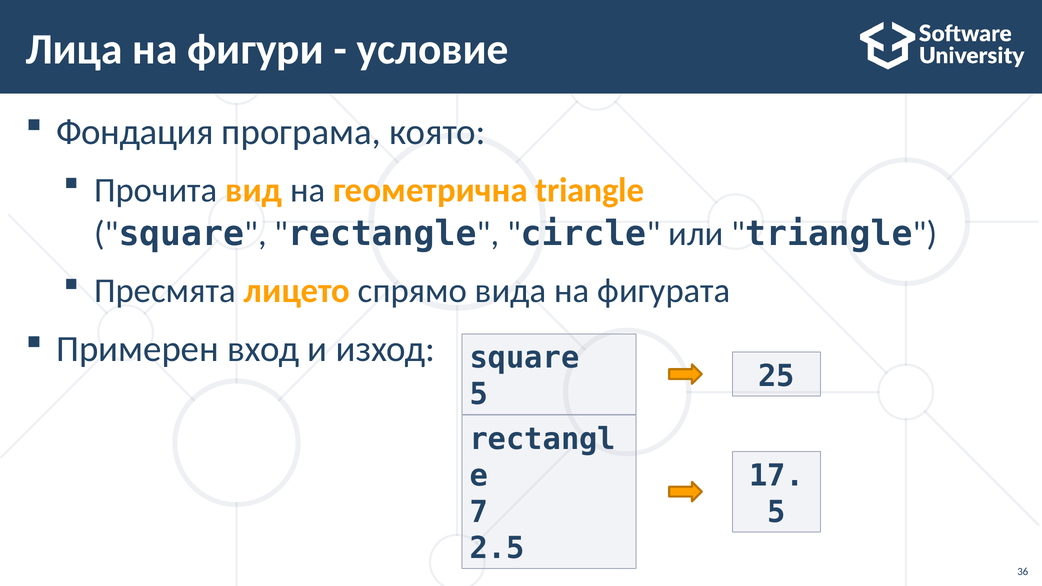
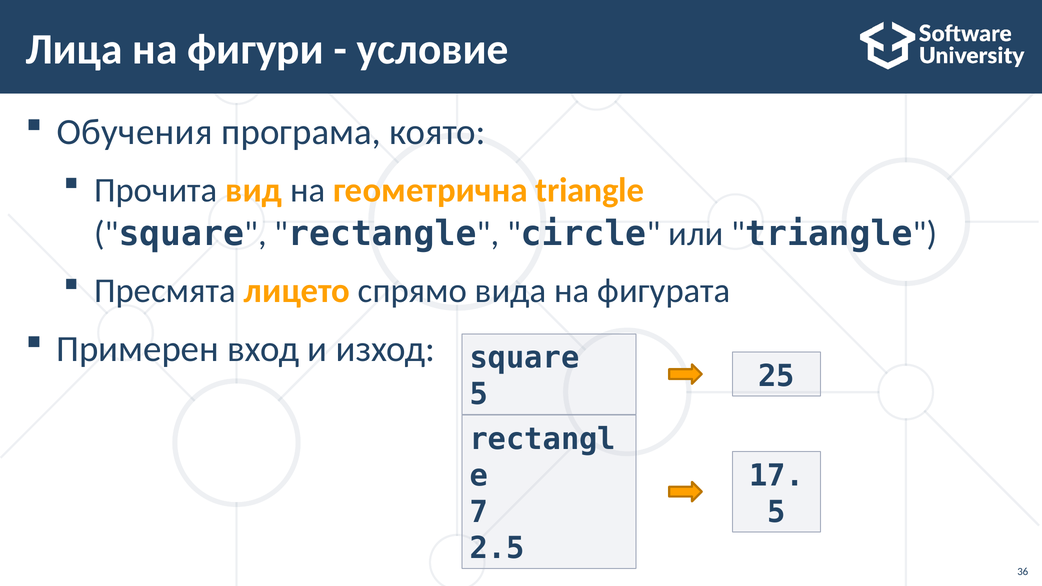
Фондация: Фондация -> Обучения
